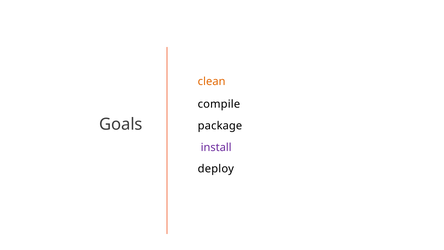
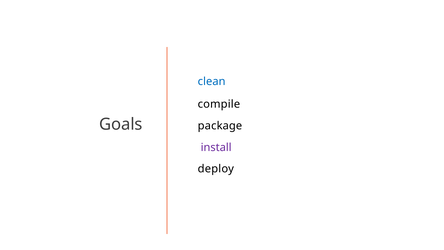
clean colour: orange -> blue
